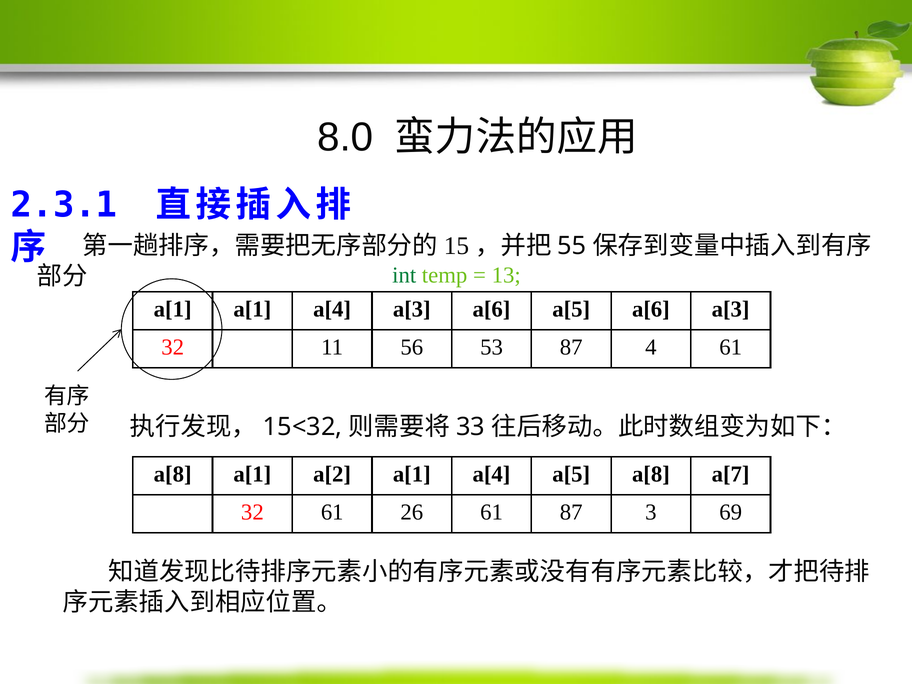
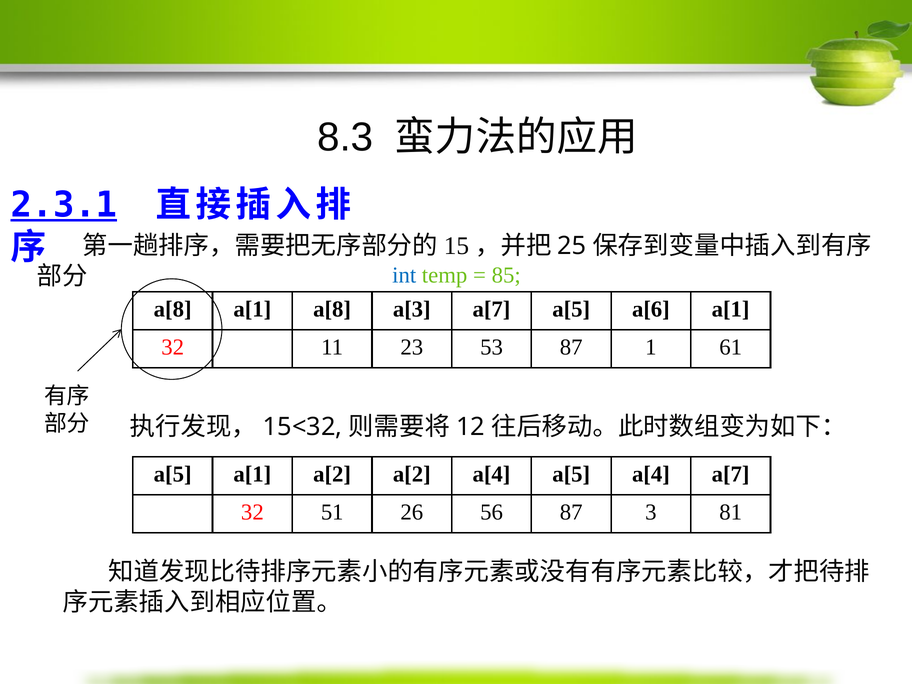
8.0: 8.0 -> 8.3
2.3.1 underline: none -> present
55: 55 -> 25
int colour: green -> blue
13: 13 -> 85
a[1 at (173, 309): a[1 -> a[8
a[4 at (332, 309): a[4 -> a[8
a[3 a[6: a[6 -> a[7
a[6 a[3: a[3 -> a[1
56: 56 -> 23
4: 4 -> 1
33: 33 -> 12
a[8 at (173, 474): a[8 -> a[5
a[2 a[1: a[1 -> a[2
a[5 a[8: a[8 -> a[4
32 61: 61 -> 51
26 61: 61 -> 56
69: 69 -> 81
